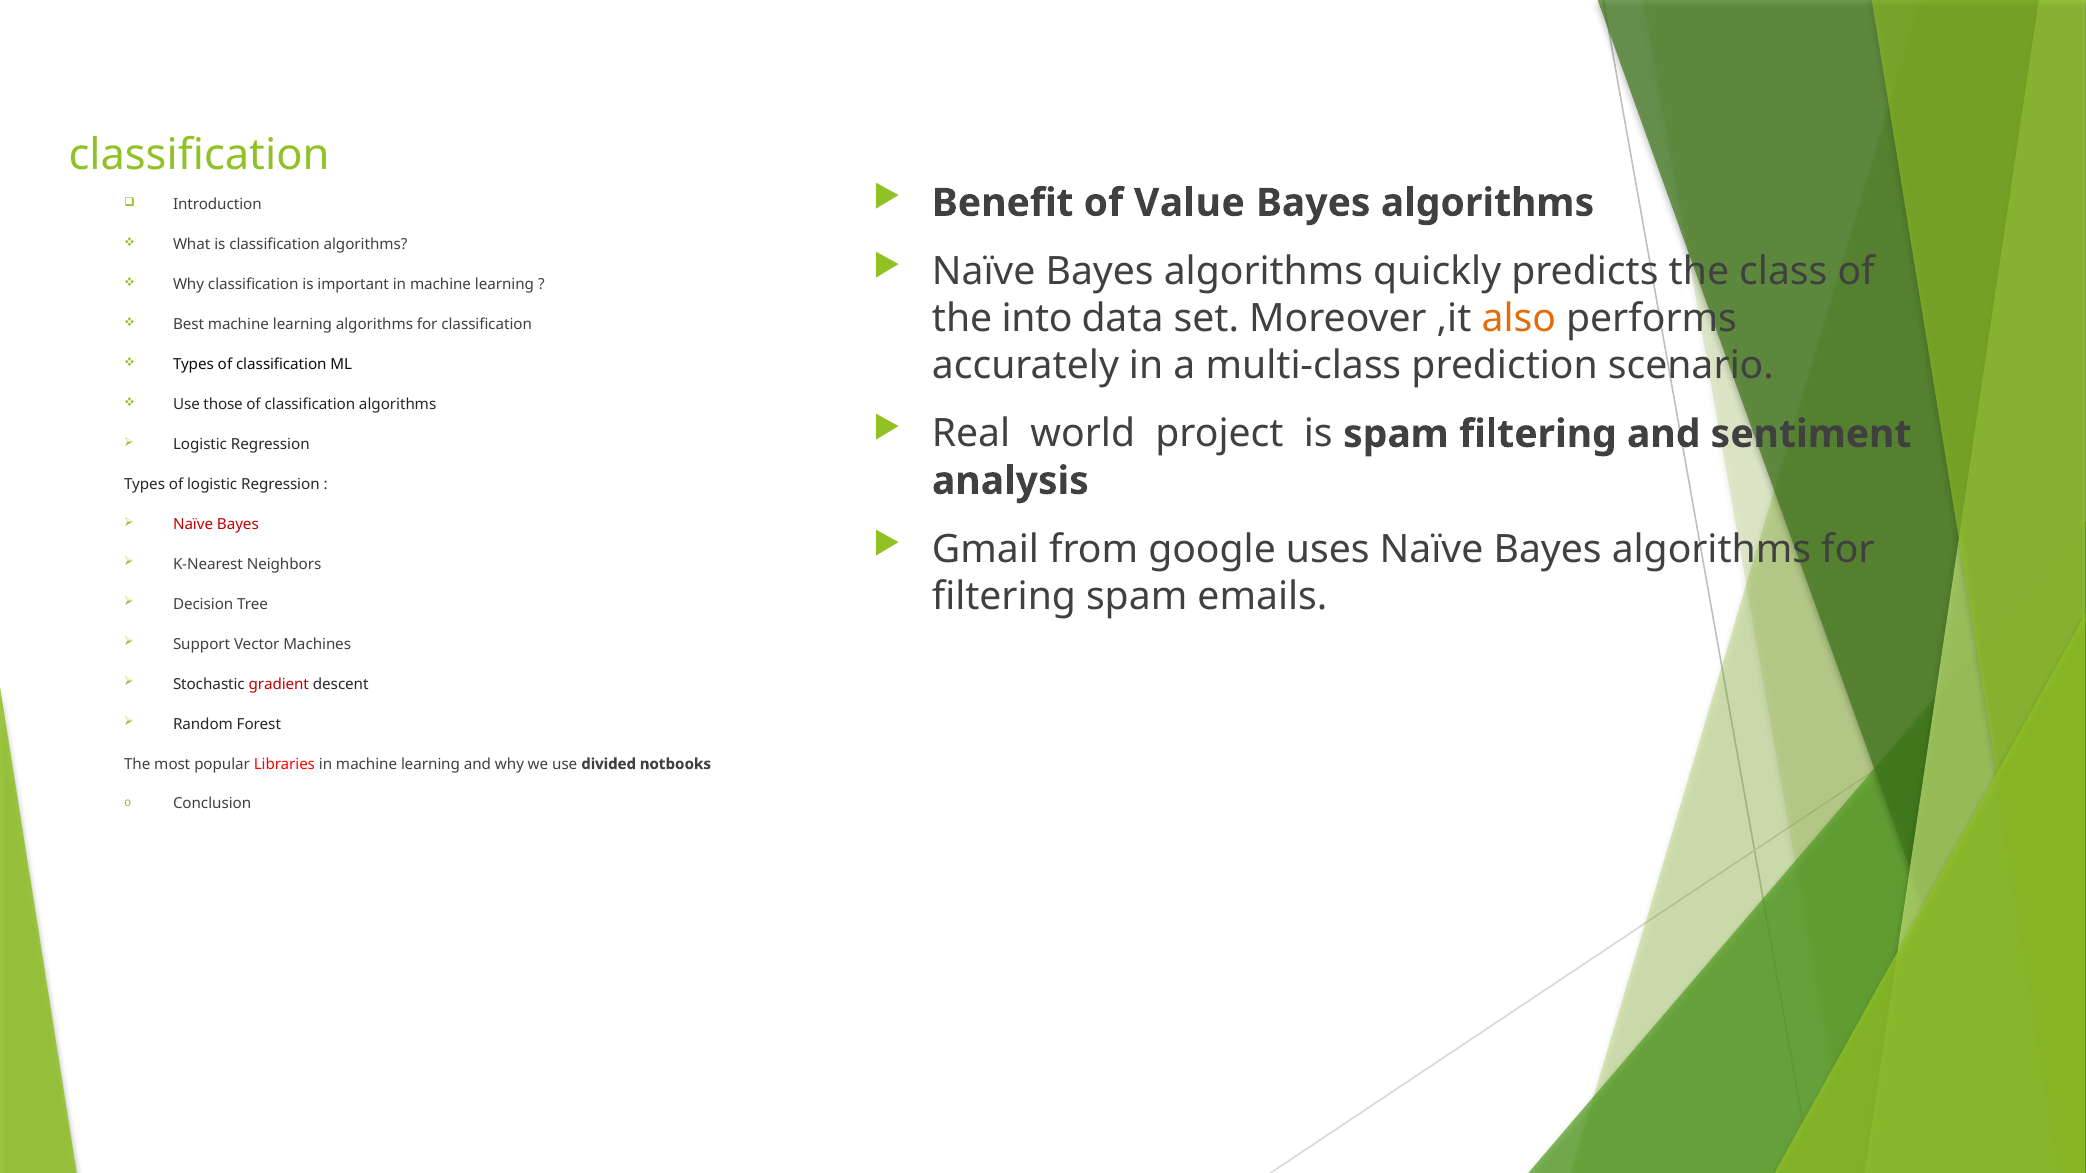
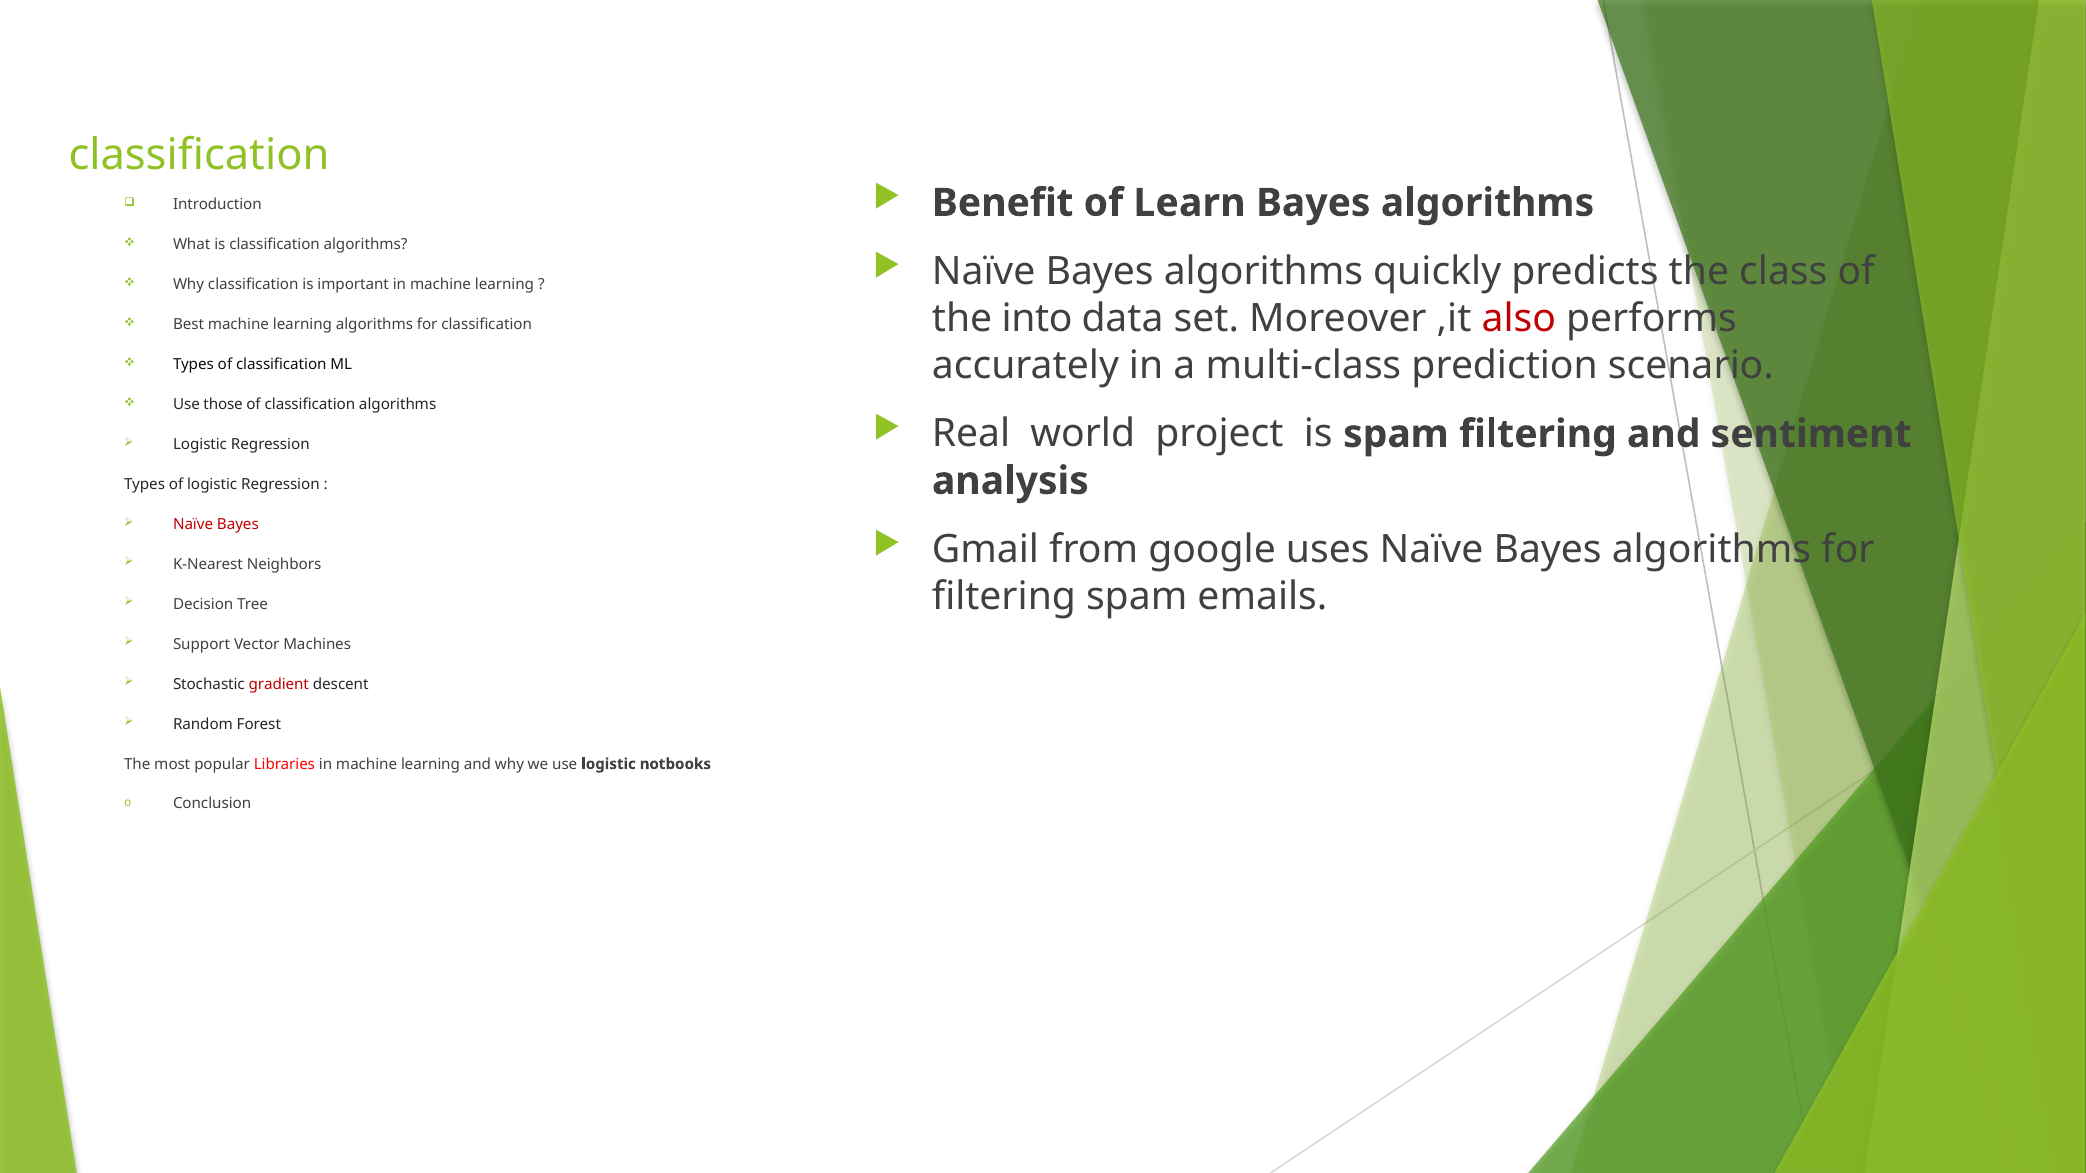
Value: Value -> Learn
also colour: orange -> red
use divided: divided -> logistic
